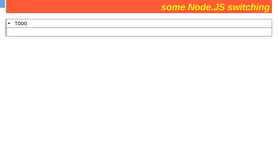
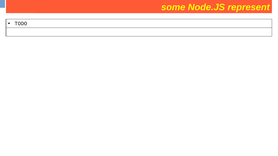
switching: switching -> represent
